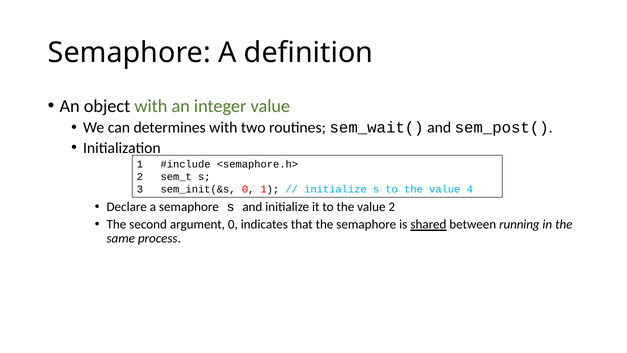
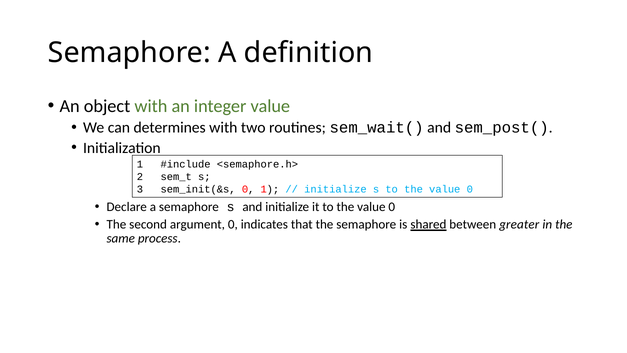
4 at (470, 189): 4 -> 0
2 at (392, 207): 2 -> 0
running: running -> greater
